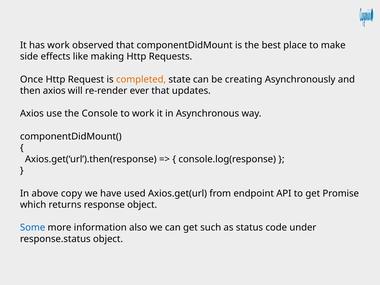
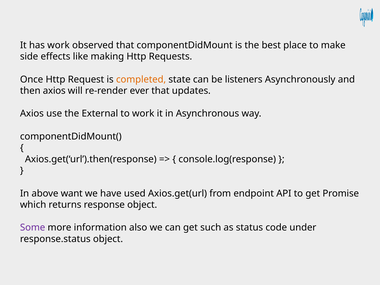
creating: creating -> listeners
Console: Console -> External
copy: copy -> want
Some colour: blue -> purple
